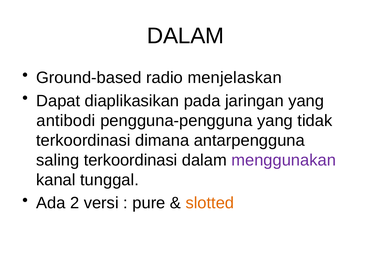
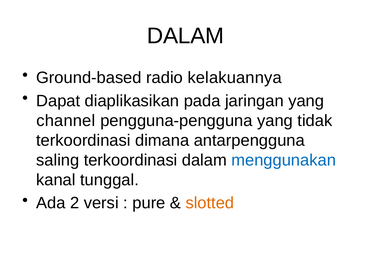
menjelaskan: menjelaskan -> kelakuannya
antibodi: antibodi -> channel
menggunakan colour: purple -> blue
